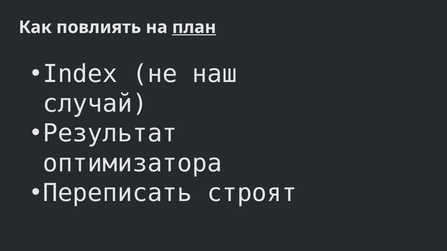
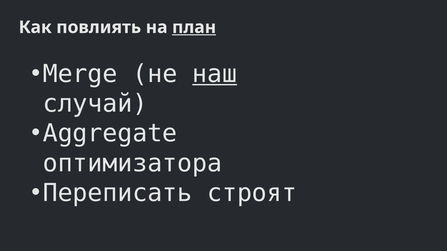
Index: Index -> Merge
наш underline: none -> present
Результат: Результат -> Aggregate
